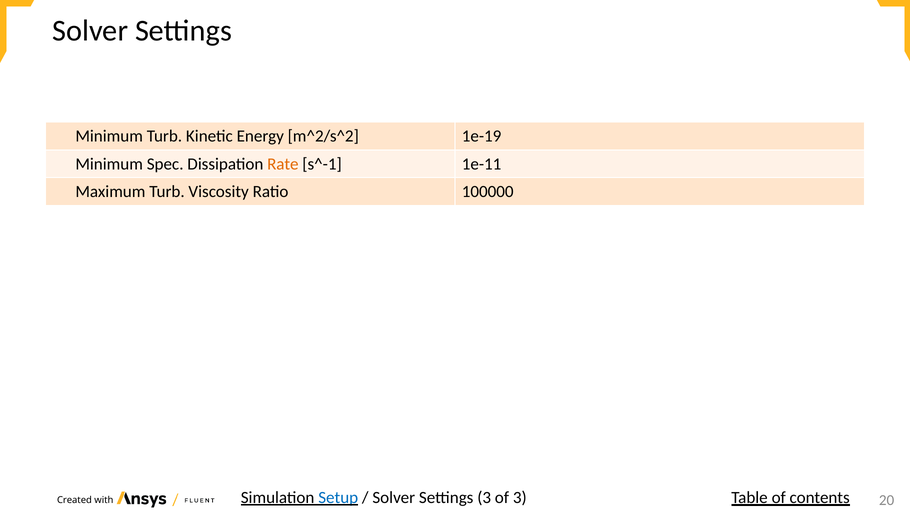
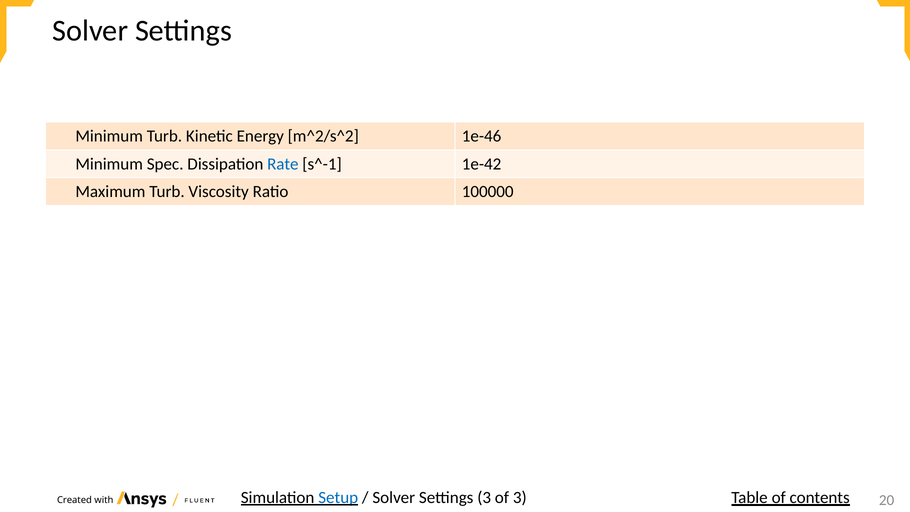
1e-19: 1e-19 -> 1e-46
Rate colour: orange -> blue
1e-11: 1e-11 -> 1e-42
